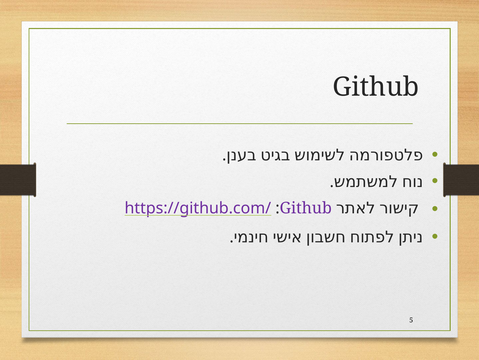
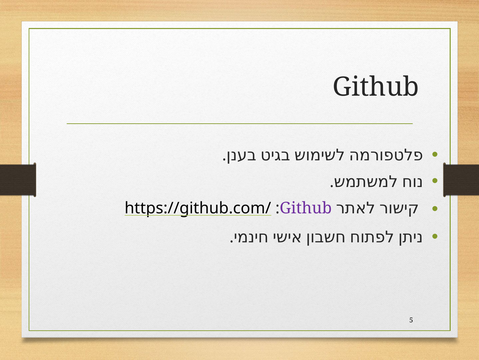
https://github.com/ colour: purple -> black
